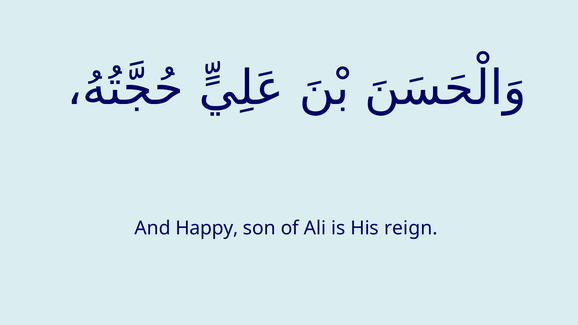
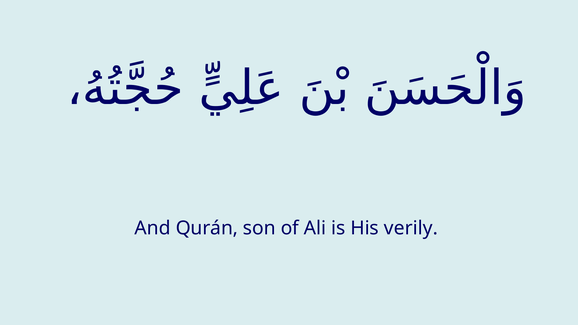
Happy: Happy -> Qurán
reign: reign -> verily
